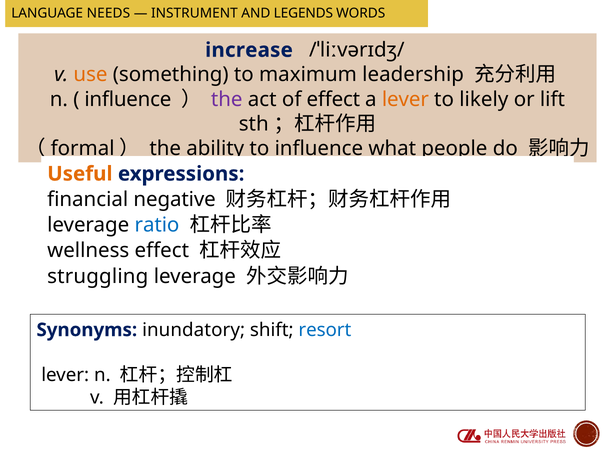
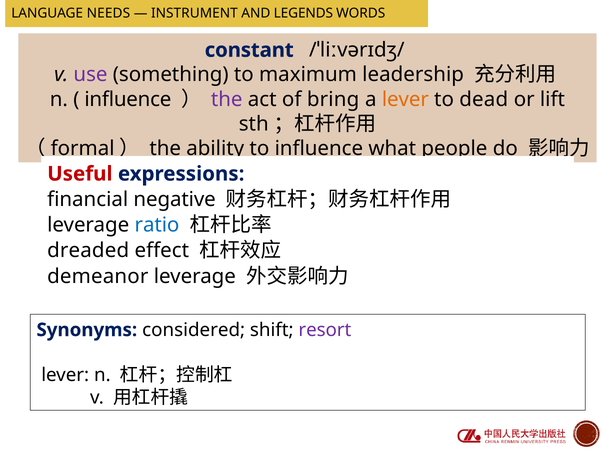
increase: increase -> constant
use colour: orange -> purple
of effect: effect -> bring
likely: likely -> dead
Useful colour: orange -> red
wellness: wellness -> dreaded
struggling: struggling -> demeanor
inundatory: inundatory -> considered
resort colour: blue -> purple
